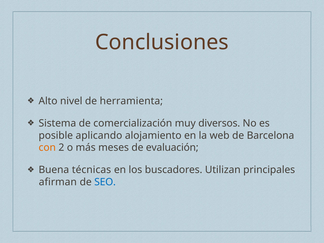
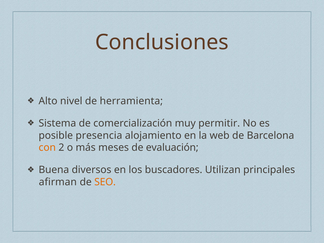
diversos: diversos -> permitir
aplicando: aplicando -> presencia
técnicas: técnicas -> diversos
SEO colour: blue -> orange
